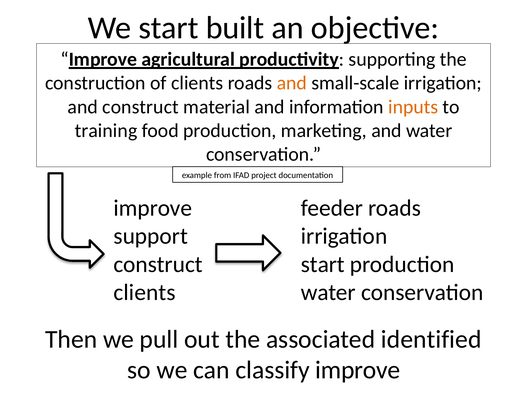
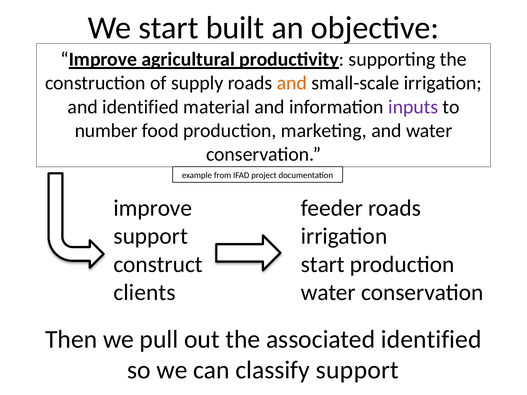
of clients: clients -> supply
and construct: construct -> identified
inputs colour: orange -> purple
training: training -> number
classify improve: improve -> support
